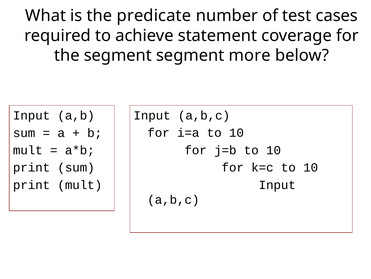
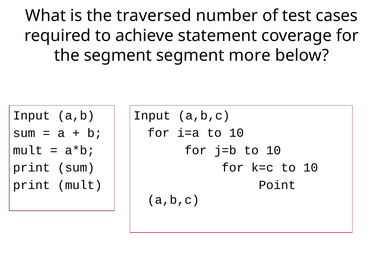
predicate: predicate -> traversed
Input at (277, 184): Input -> Point
